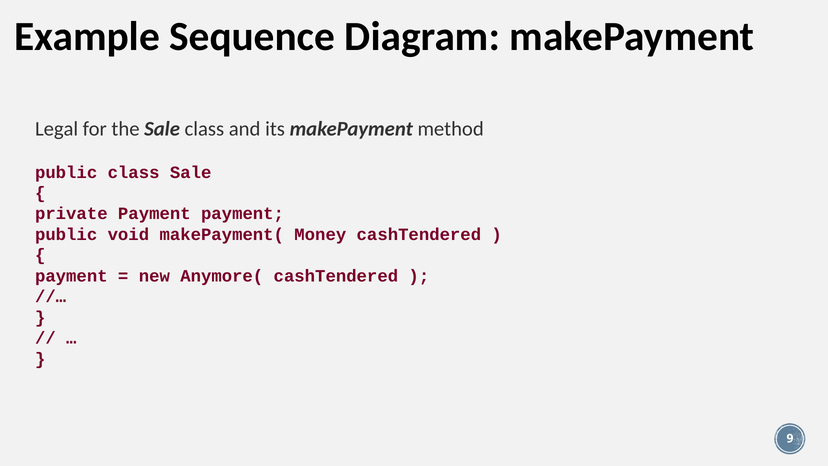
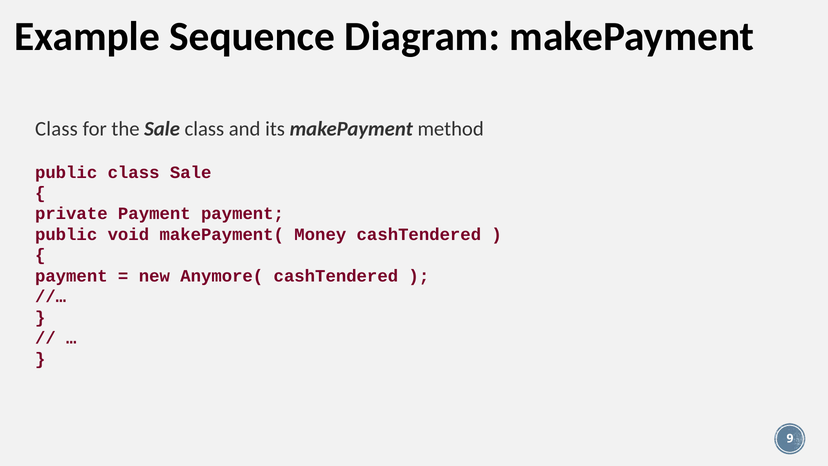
Legal at (57, 129): Legal -> Class
